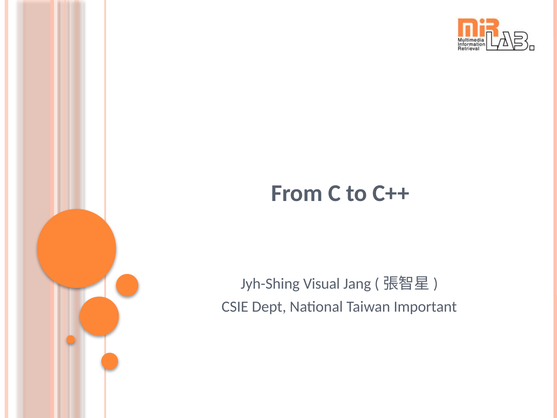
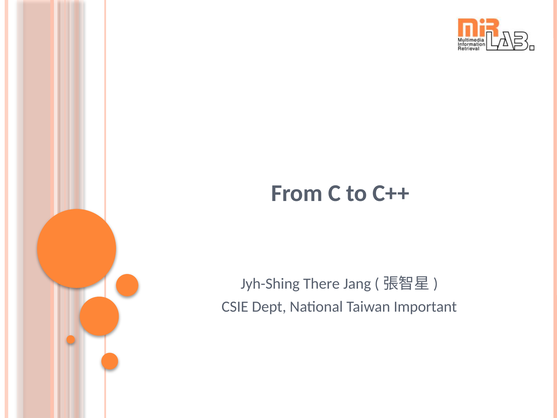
Visual: Visual -> There
